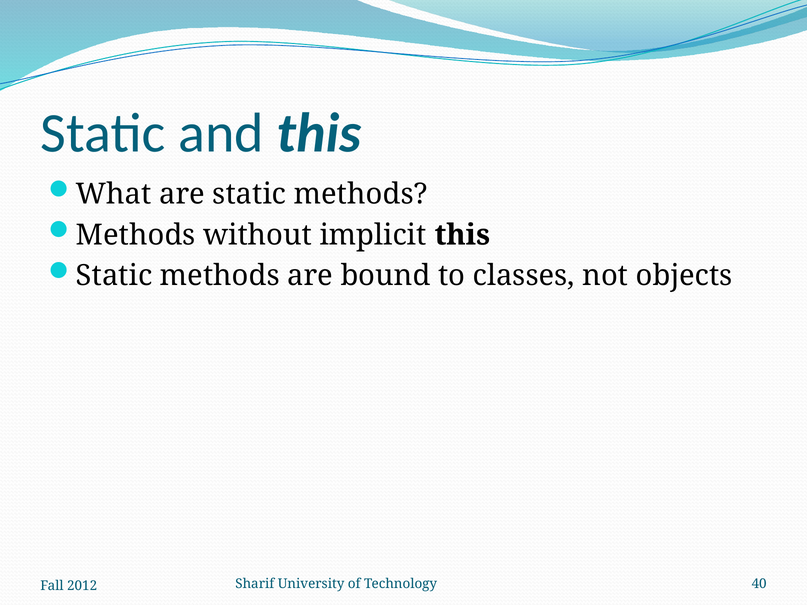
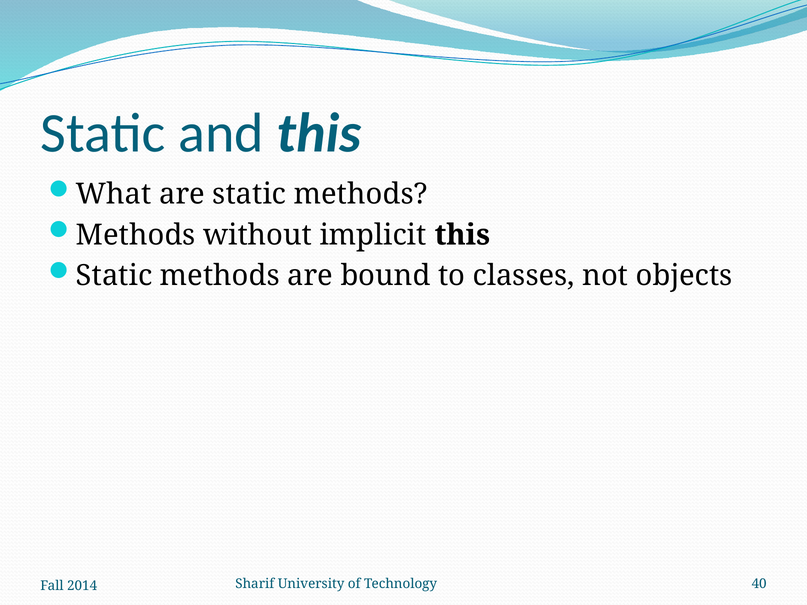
2012: 2012 -> 2014
